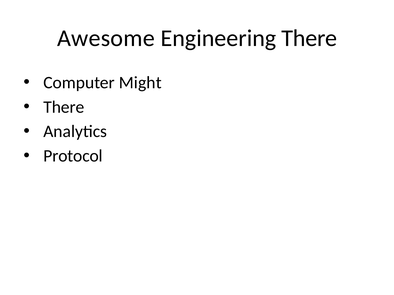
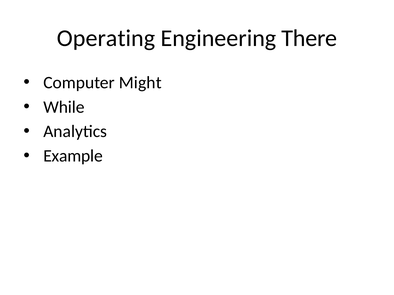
Awesome: Awesome -> Operating
There at (64, 107): There -> While
Protocol: Protocol -> Example
